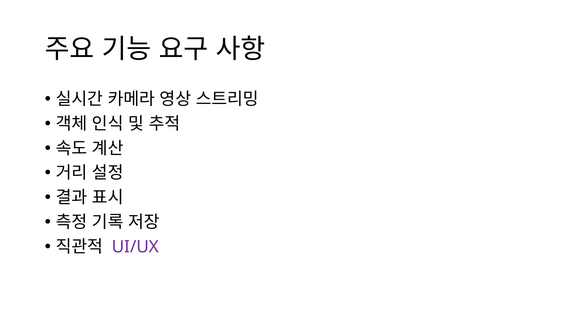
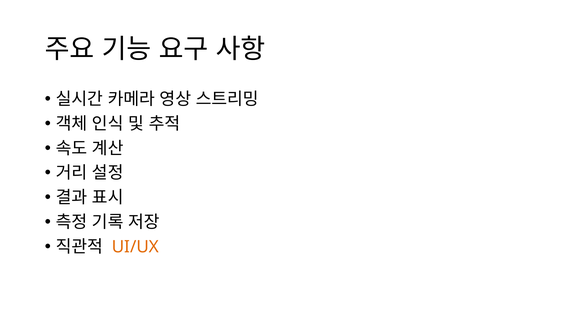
UI/UX colour: purple -> orange
